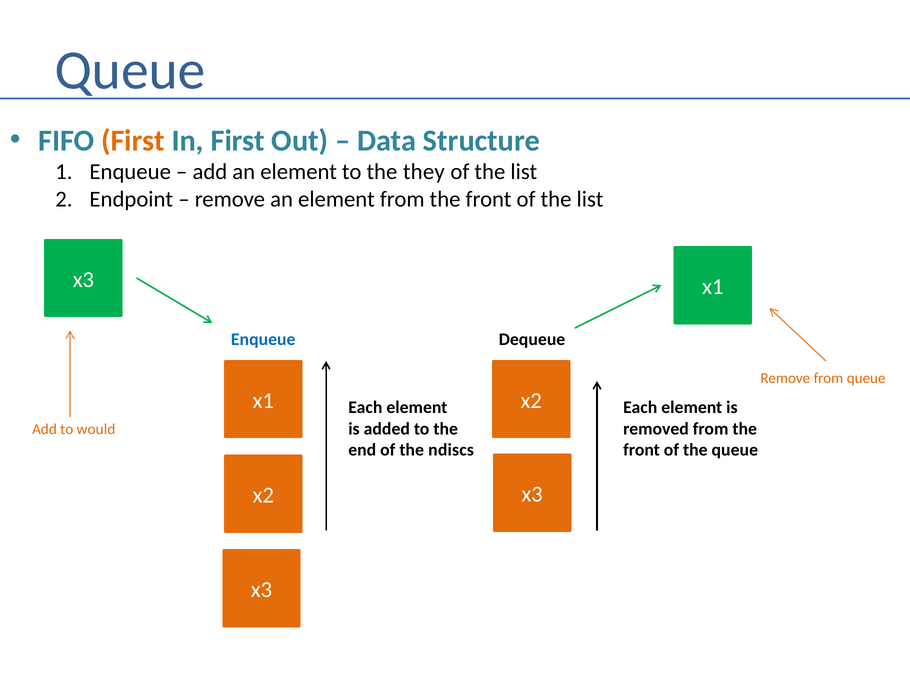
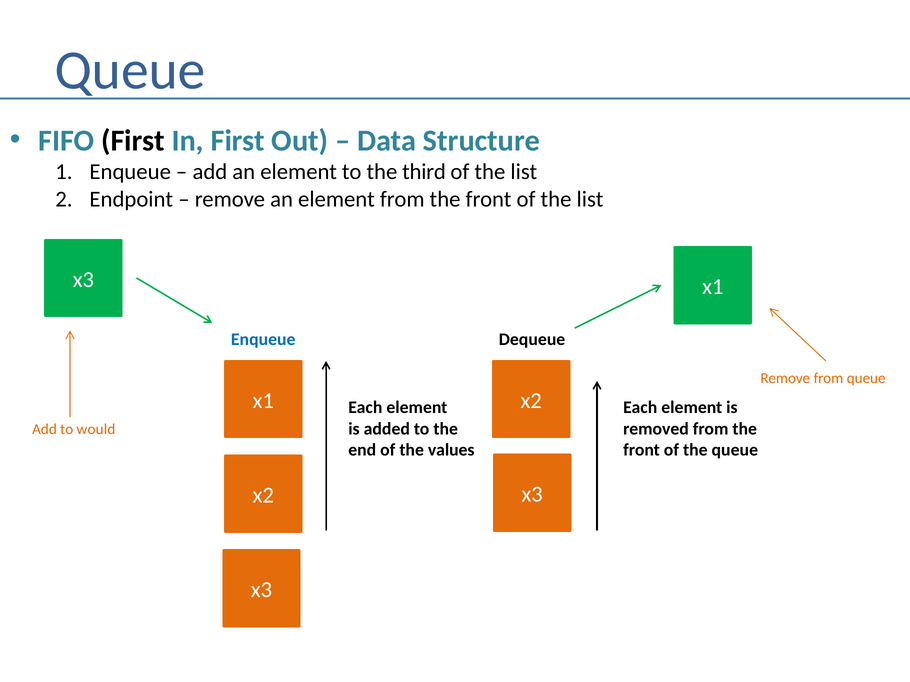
First at (133, 141) colour: orange -> black
they: they -> third
ndiscs: ndiscs -> values
